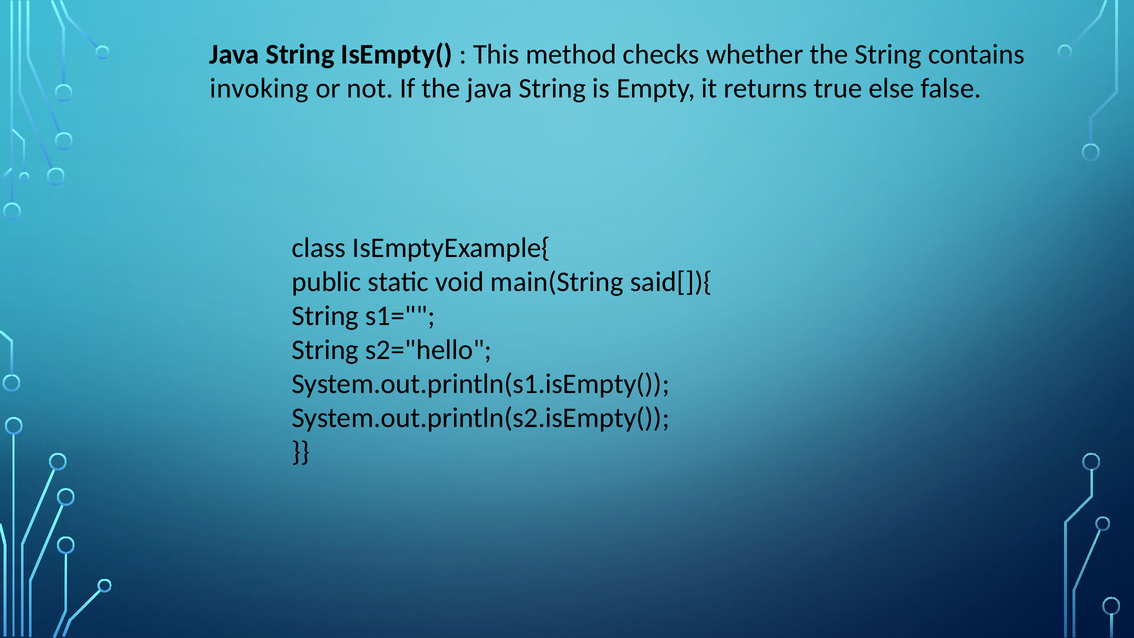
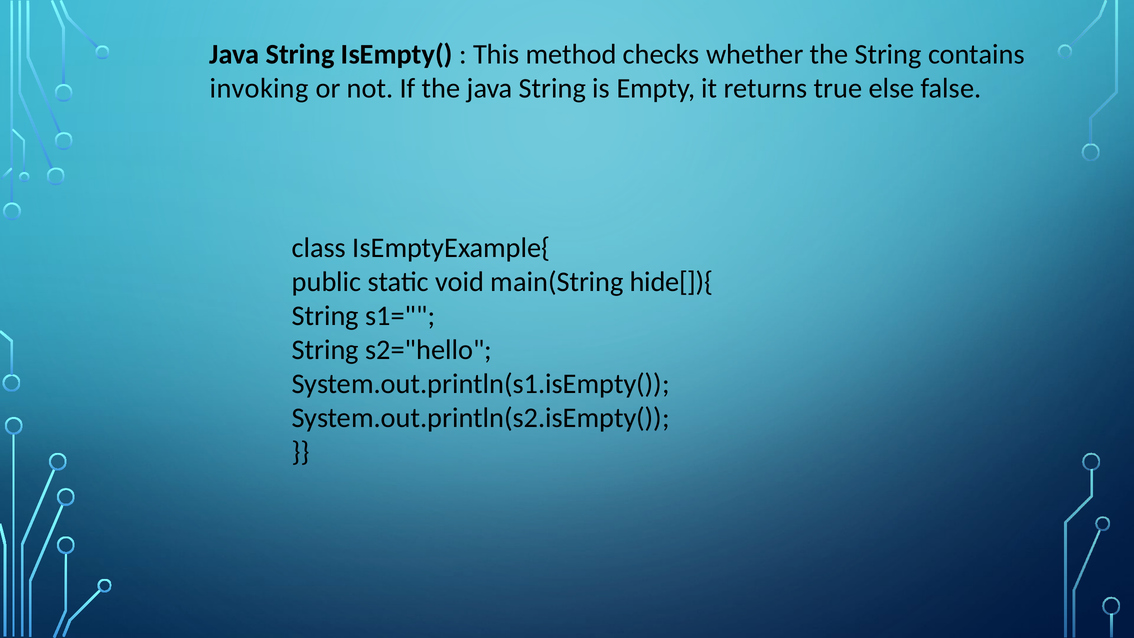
said[]){: said[]){ -> hide[]){
